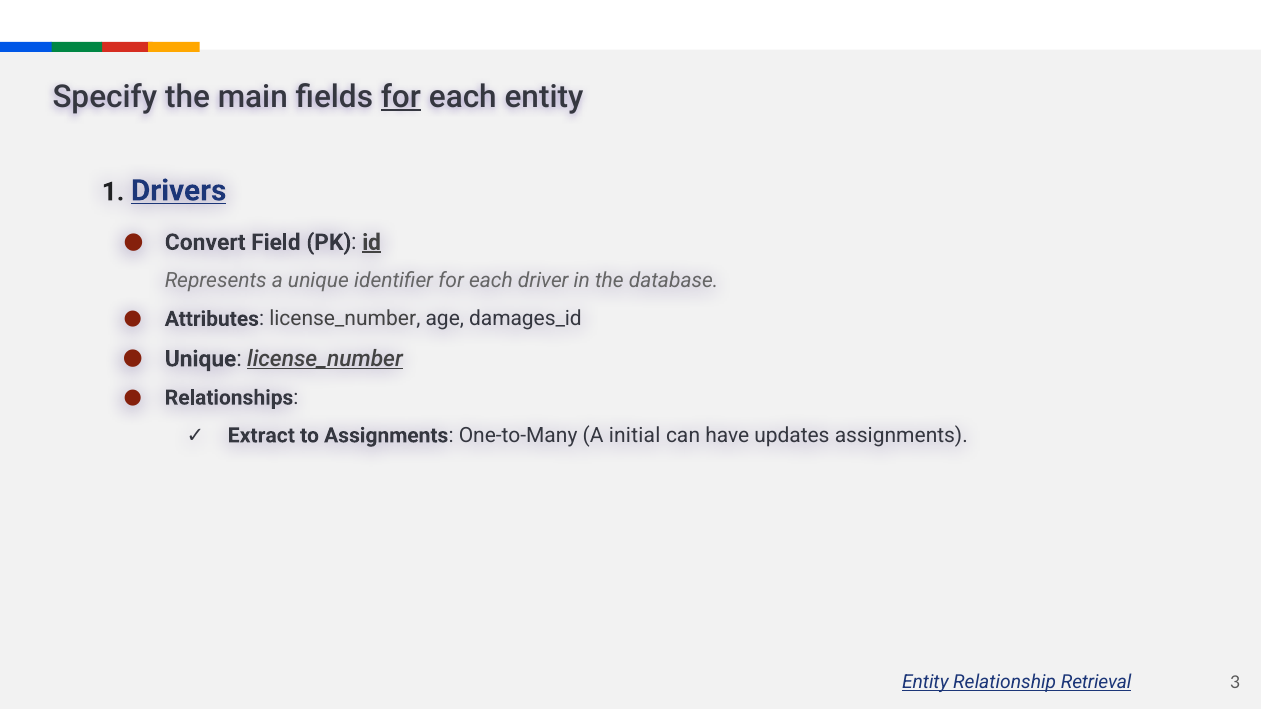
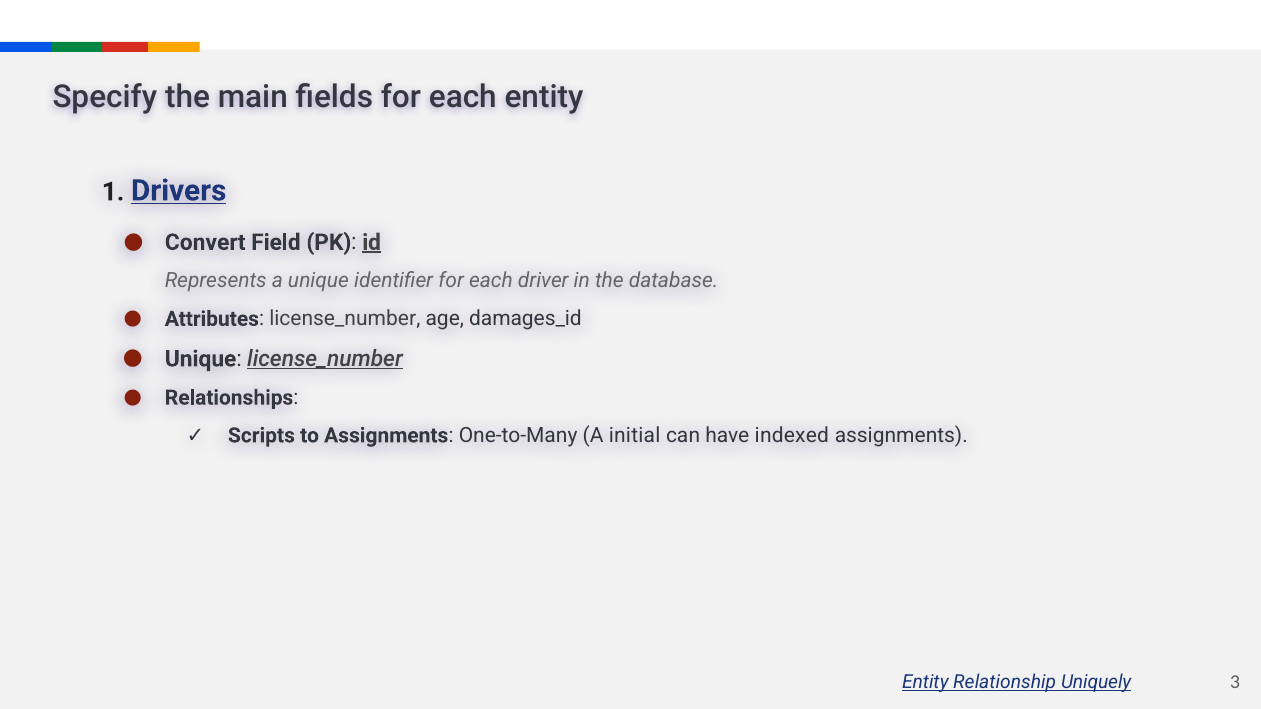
for at (401, 97) underline: present -> none
Extract: Extract -> Scripts
updates: updates -> indexed
Retrieval: Retrieval -> Uniquely
